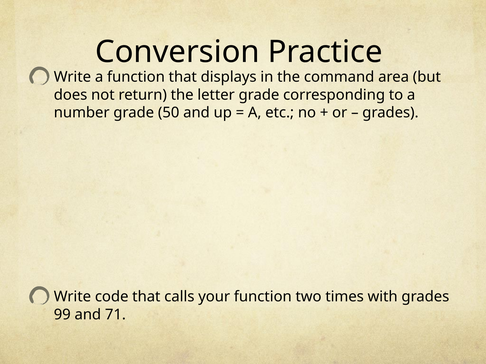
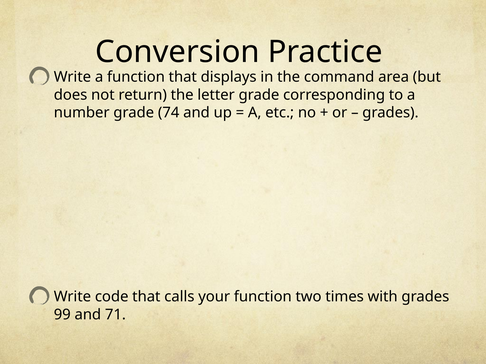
50: 50 -> 74
